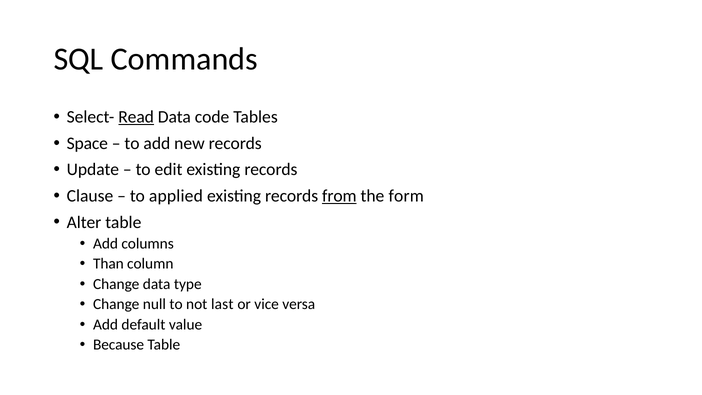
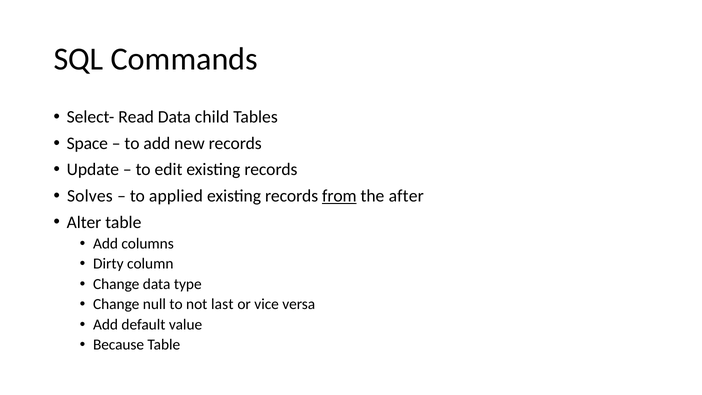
Read underline: present -> none
code: code -> child
Clause: Clause -> Solves
form: form -> after
Than: Than -> Dirty
